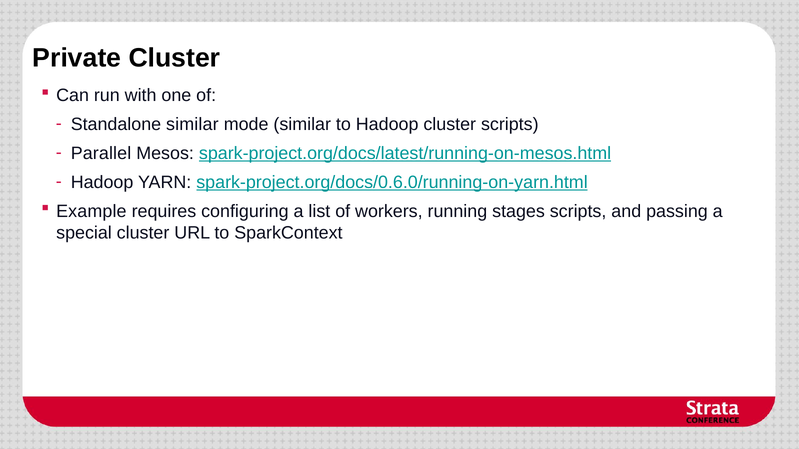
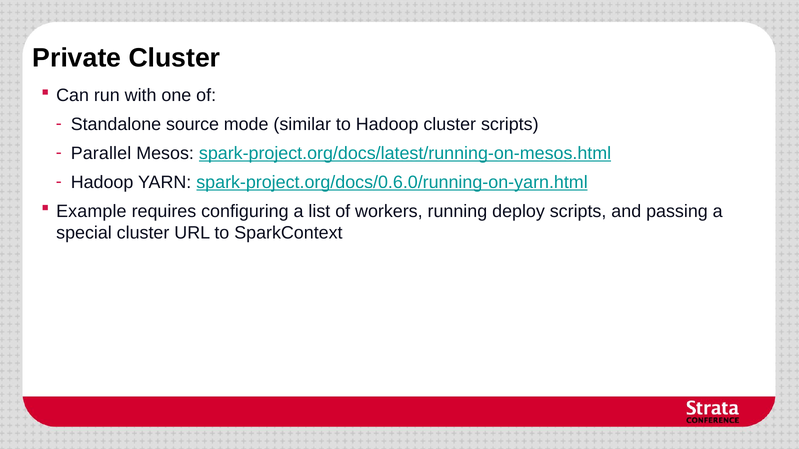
Standalone similar: similar -> source
stages: stages -> deploy
